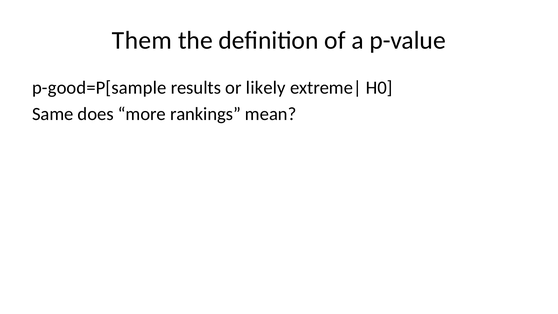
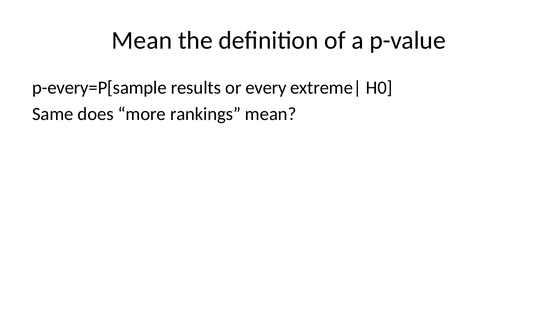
Them at (142, 41): Them -> Mean
p-good=P[sample: p-good=P[sample -> p-every=P[sample
likely: likely -> every
